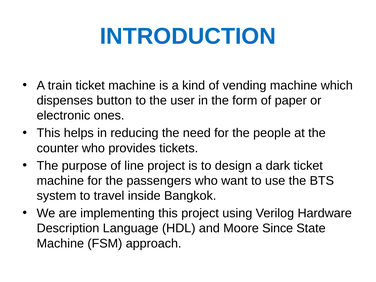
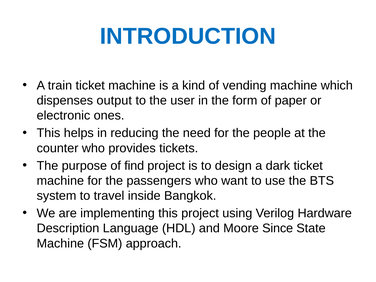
button: button -> output
line: line -> find
